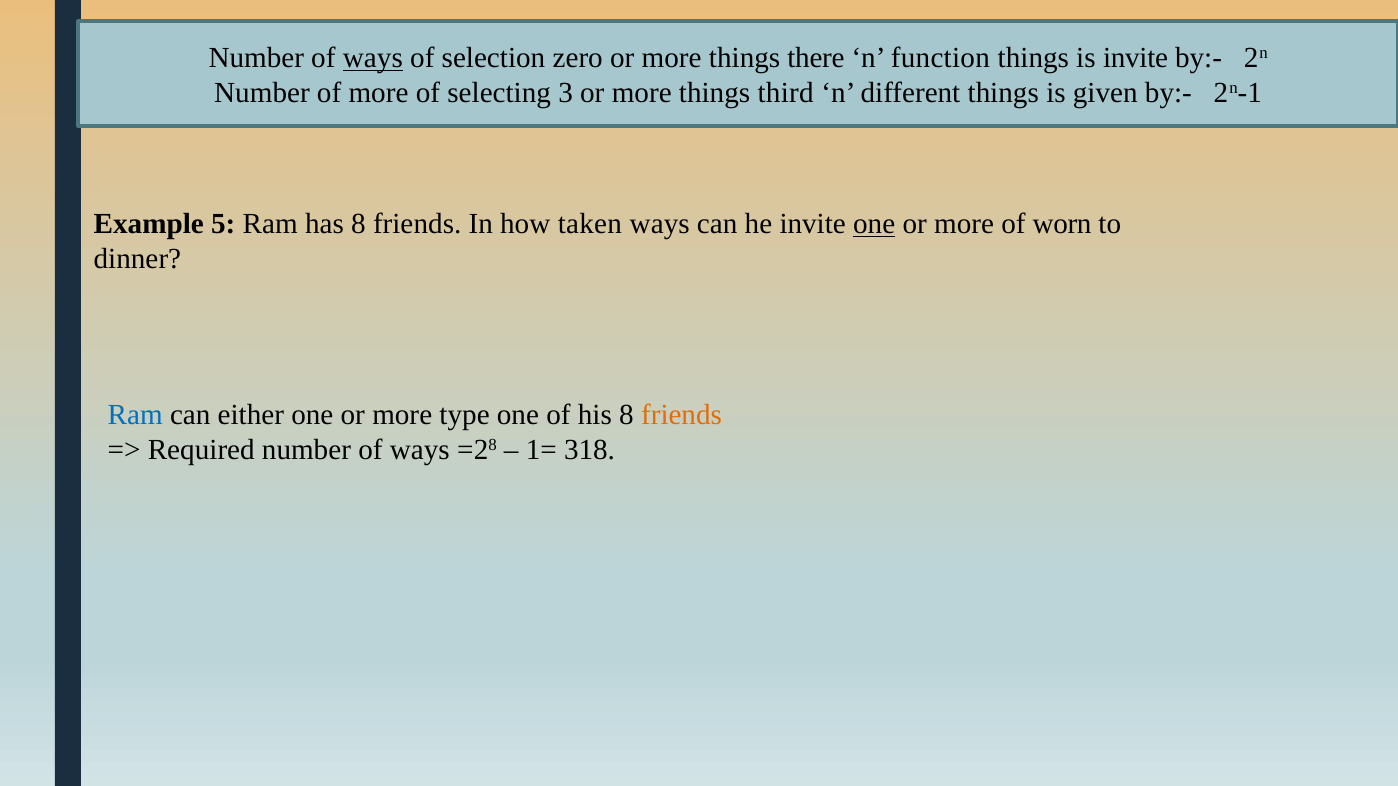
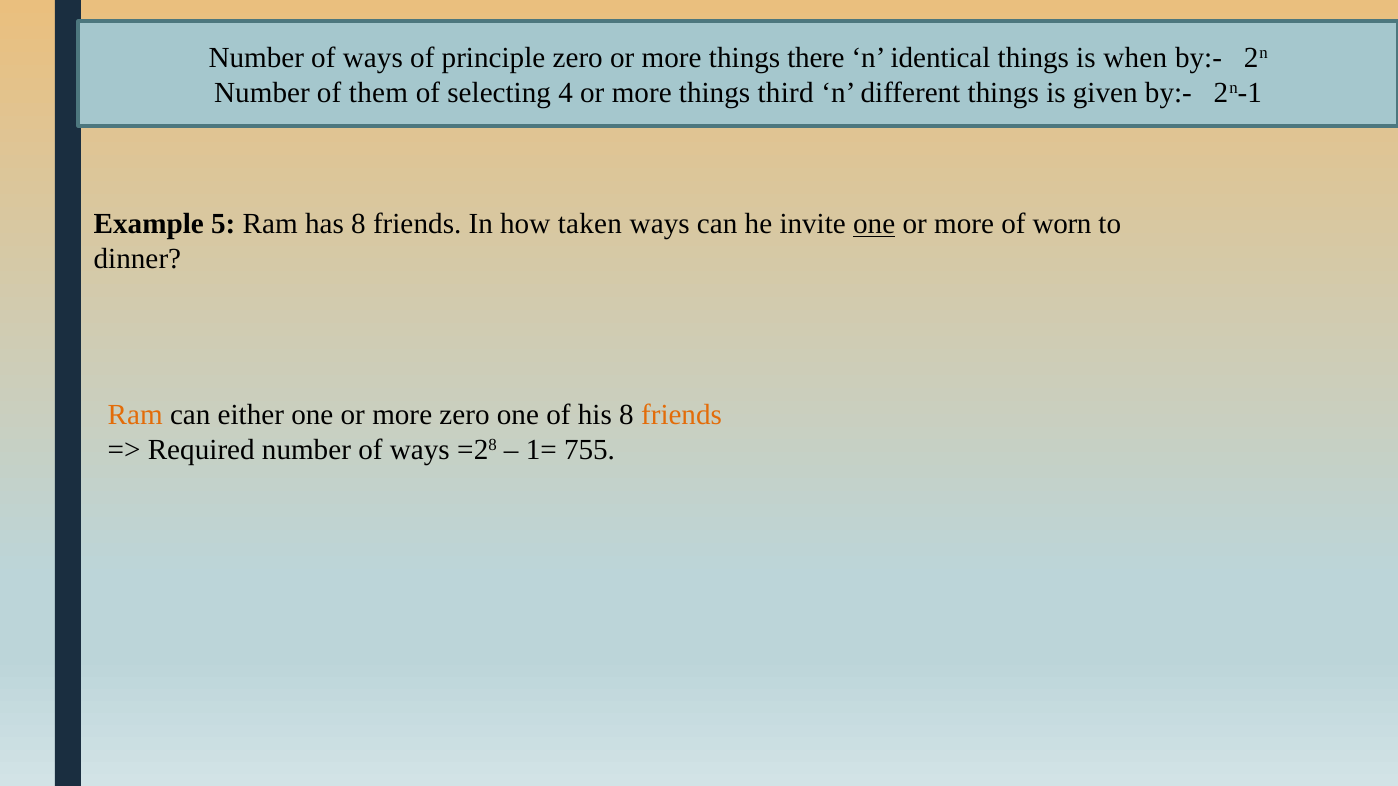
ways at (373, 58) underline: present -> none
selection: selection -> principle
function: function -> identical
is invite: invite -> when
of more: more -> them
3: 3 -> 4
Ram at (135, 415) colour: blue -> orange
more type: type -> zero
318: 318 -> 755
